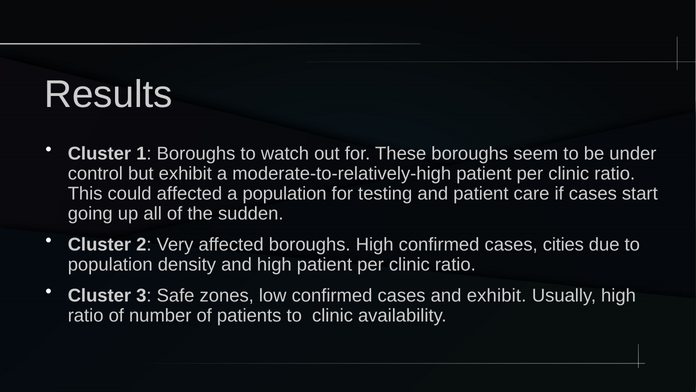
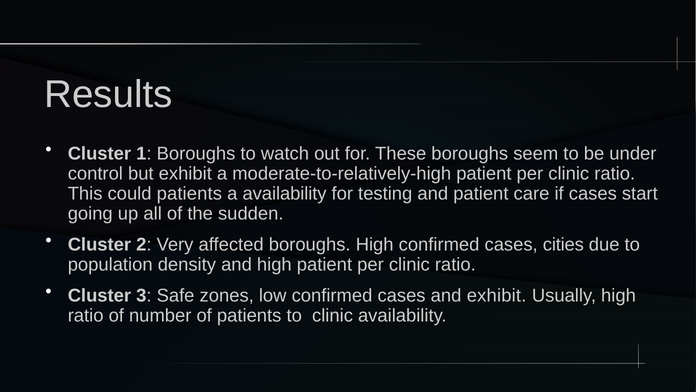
could affected: affected -> patients
a population: population -> availability
